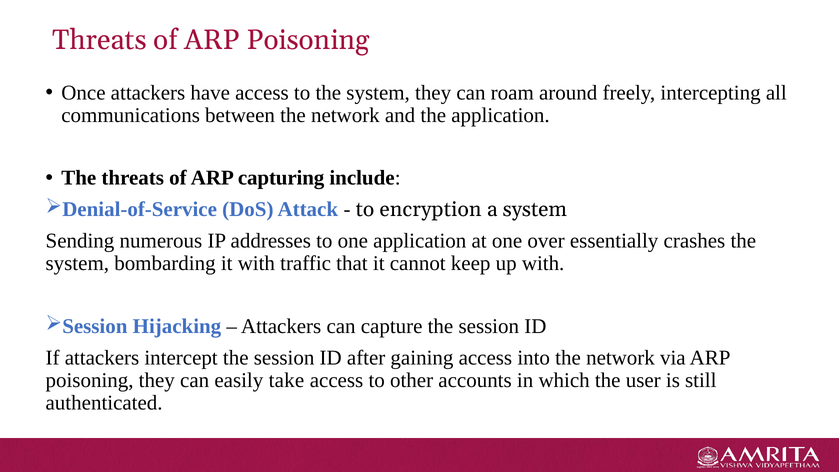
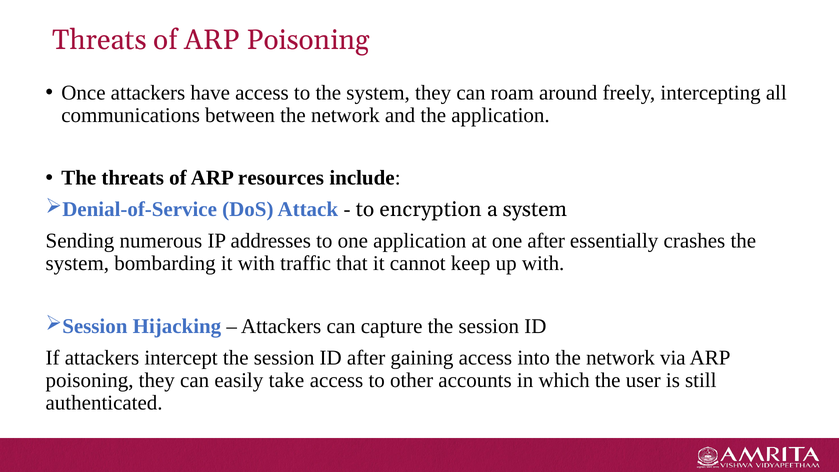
capturing: capturing -> resources
one over: over -> after
